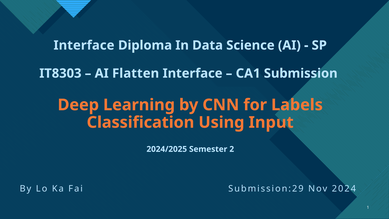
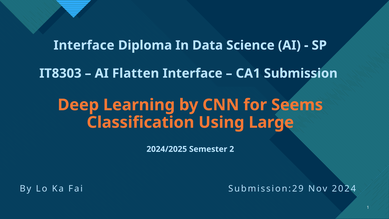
Labels: Labels -> Seems
Input: Input -> Large
